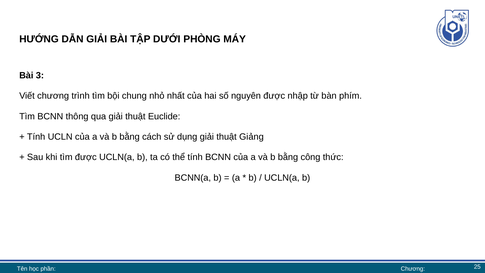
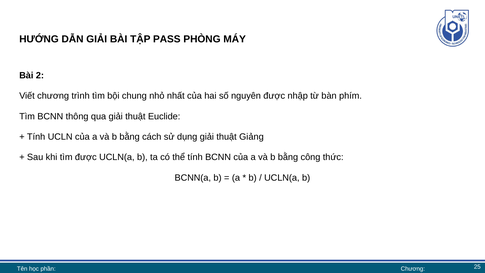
DƯỚI: DƯỚI -> PASS
3: 3 -> 2
